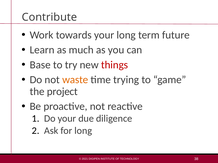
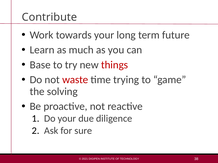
waste colour: orange -> red
project: project -> solving
for long: long -> sure
